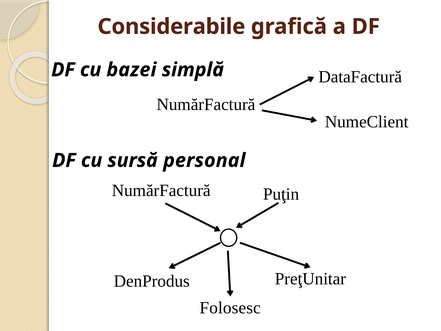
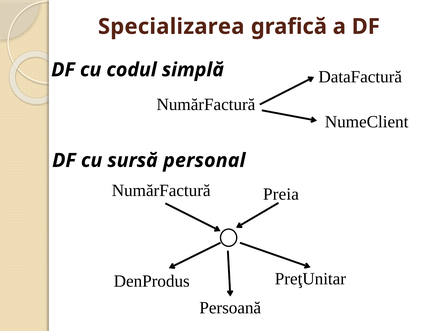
Considerabile: Considerabile -> Specializarea
bazei: bazei -> codul
Puţin: Puţin -> Preia
Folosesc: Folosesc -> Persoană
